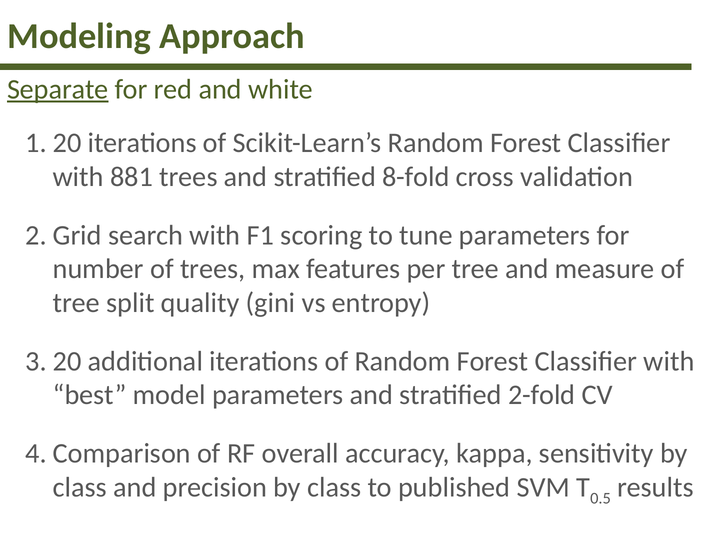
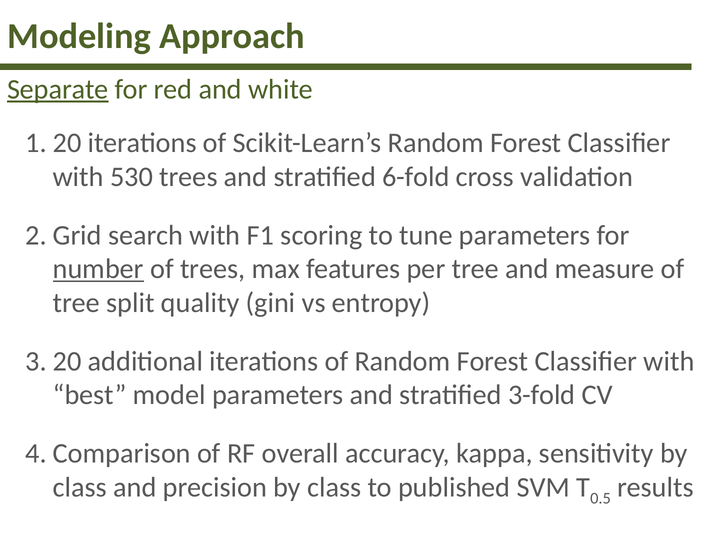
881: 881 -> 530
8-fold: 8-fold -> 6-fold
number underline: none -> present
2-fold: 2-fold -> 3-fold
